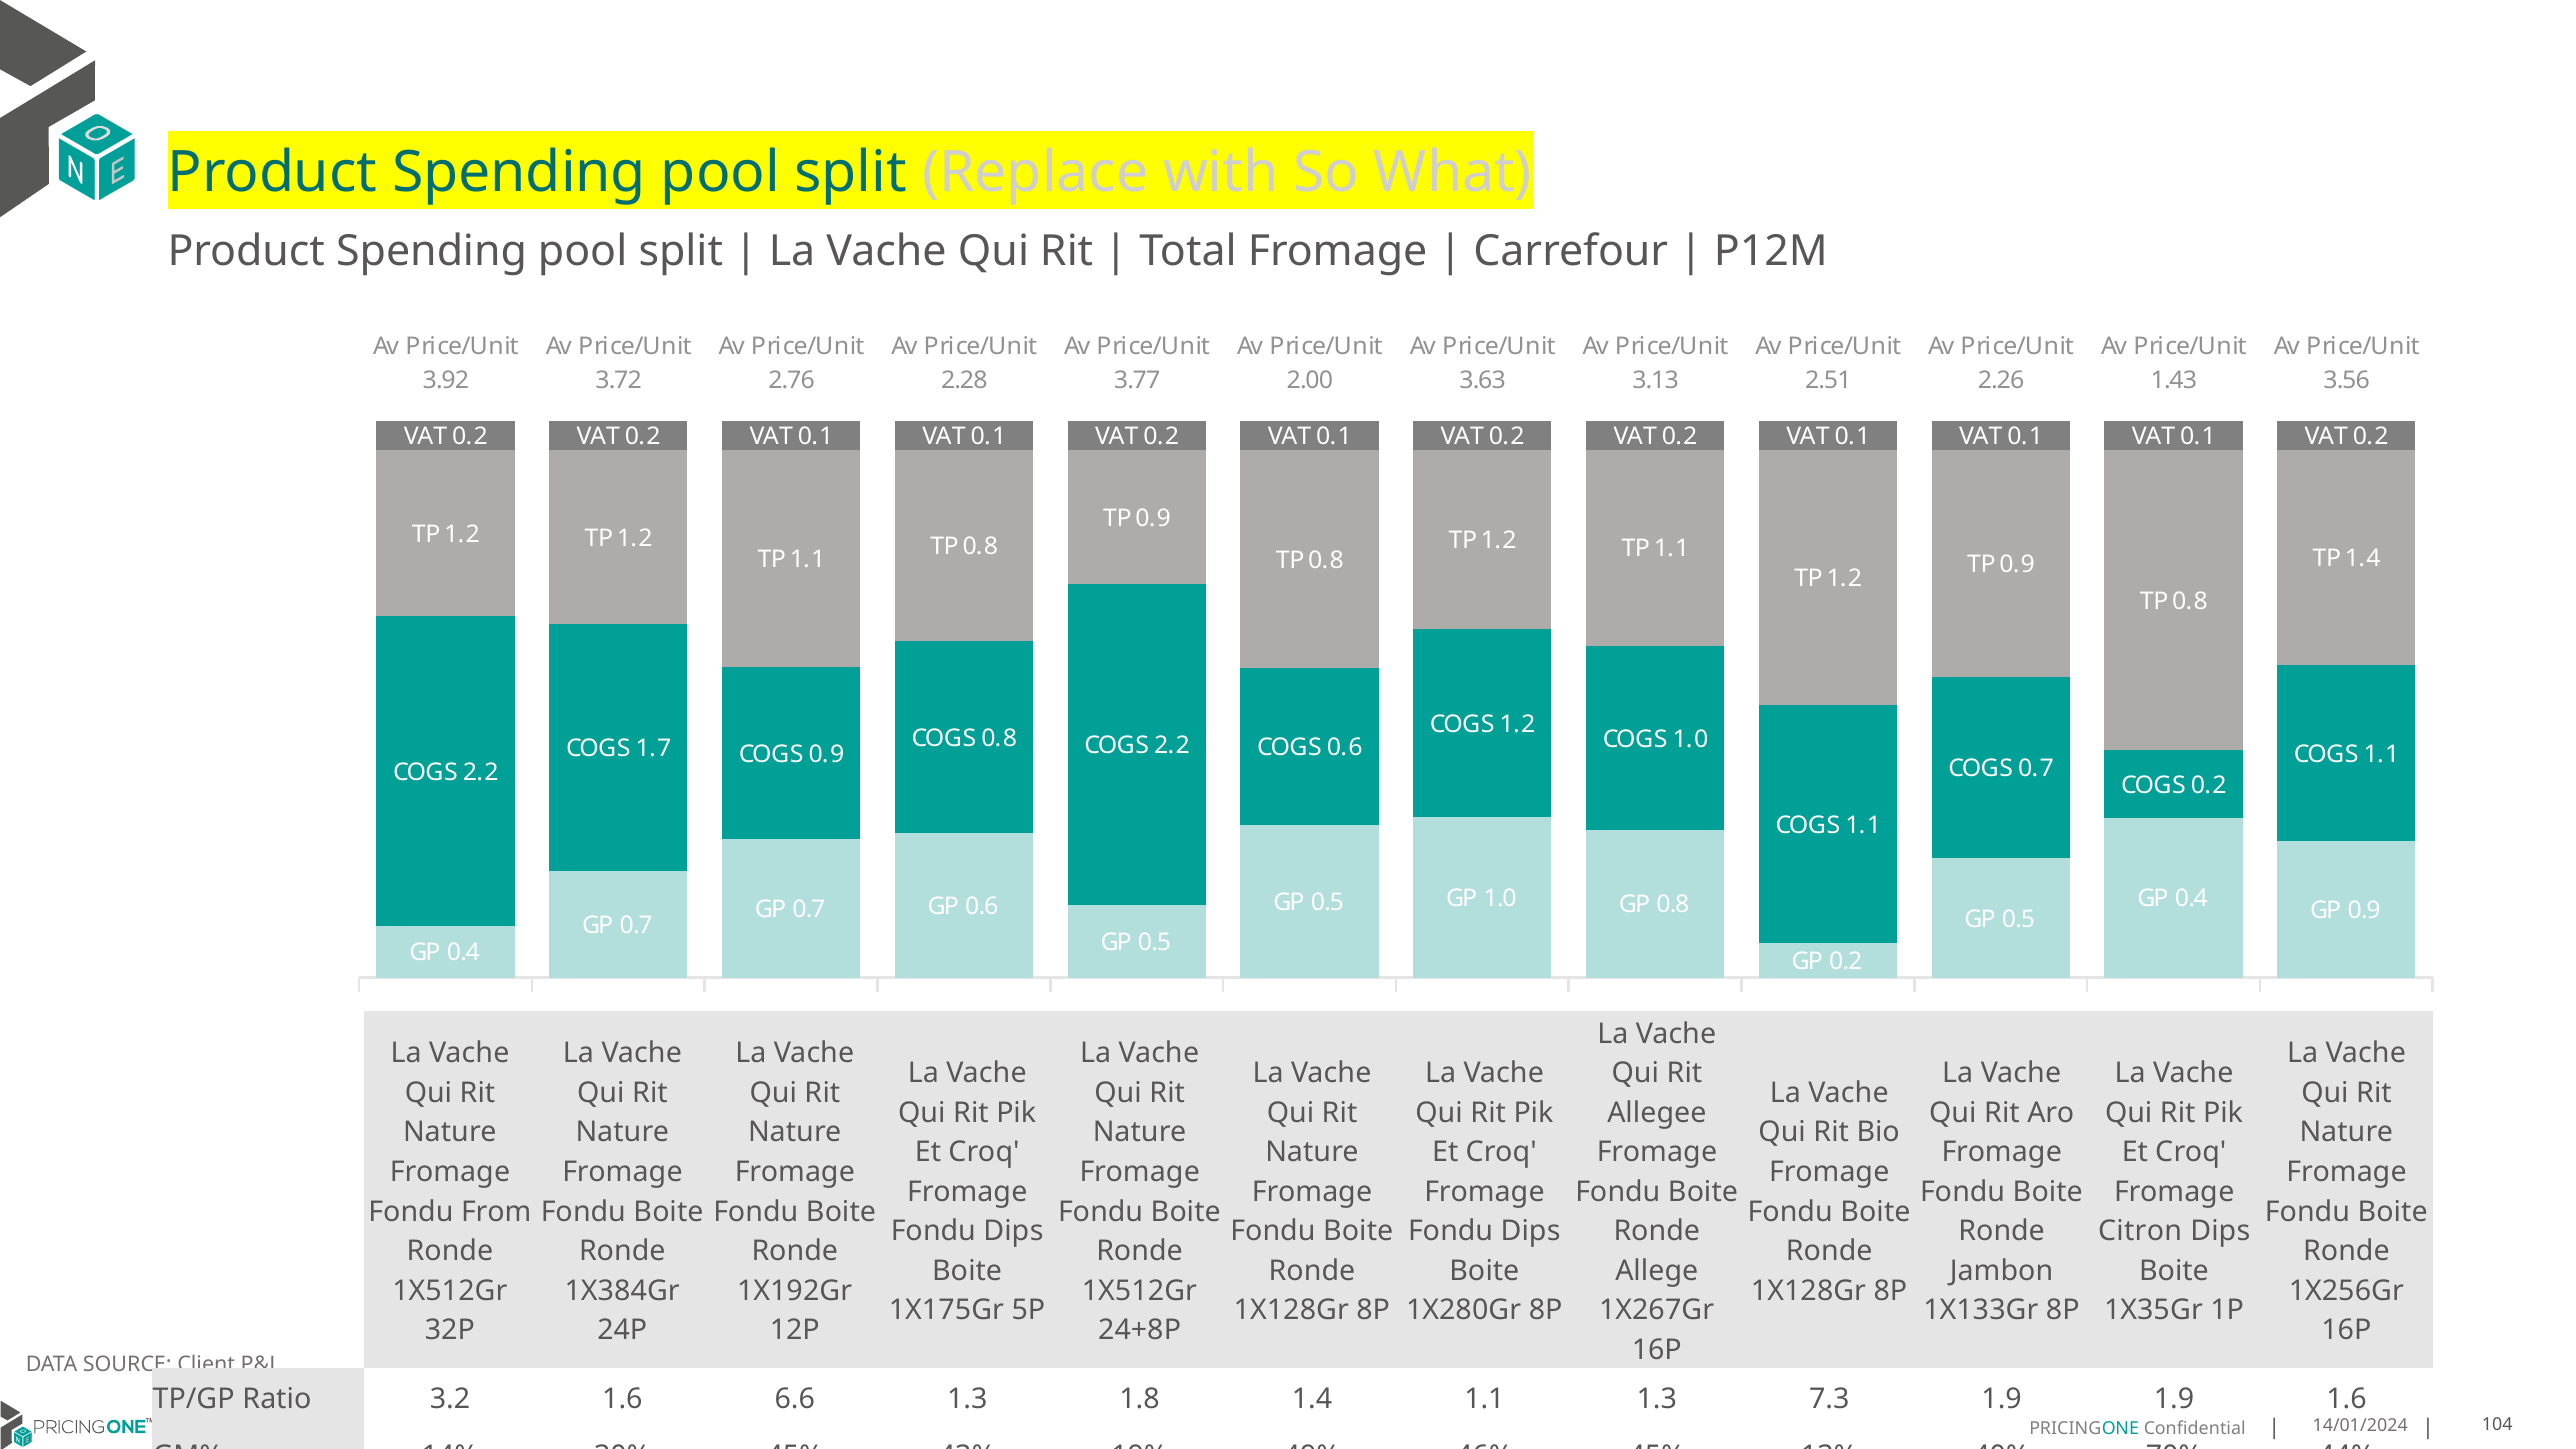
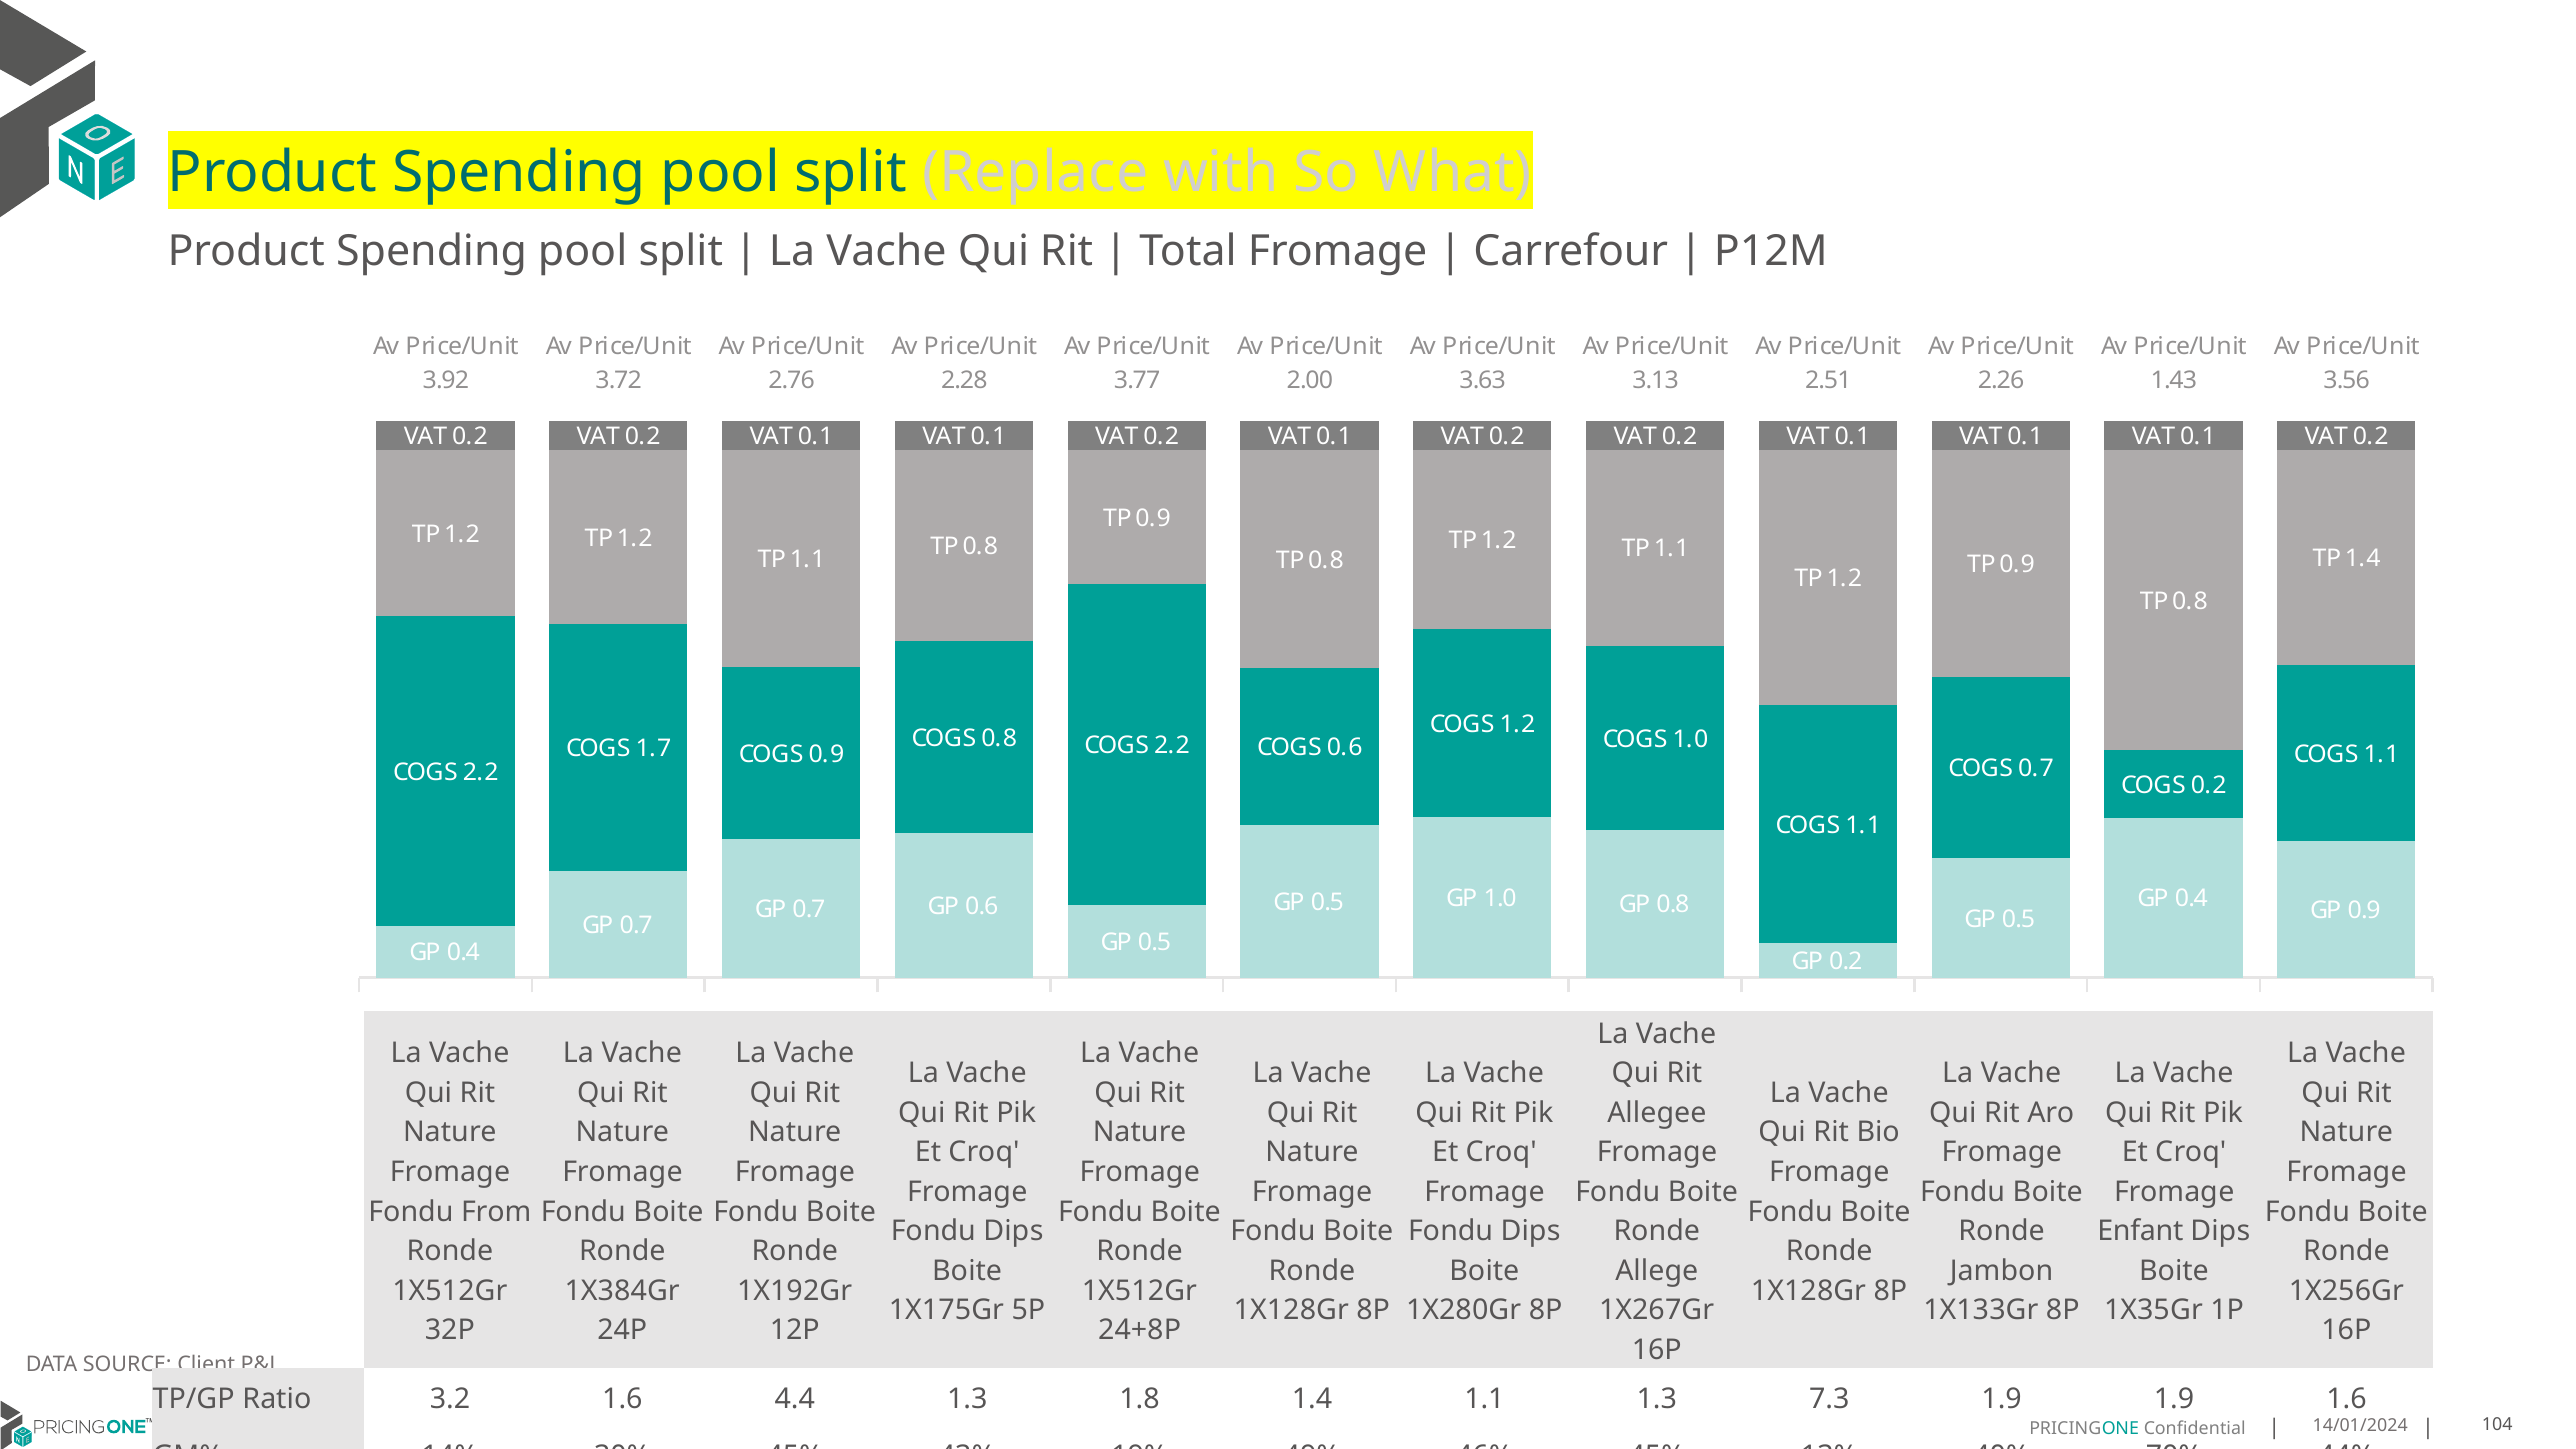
Citron: Citron -> Enfant
6.6: 6.6 -> 4.4
